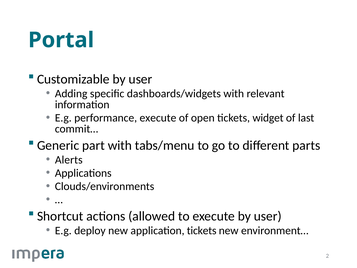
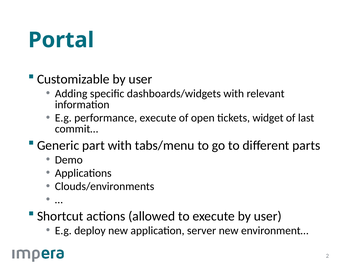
Alerts: Alerts -> Demo
application tickets: tickets -> server
